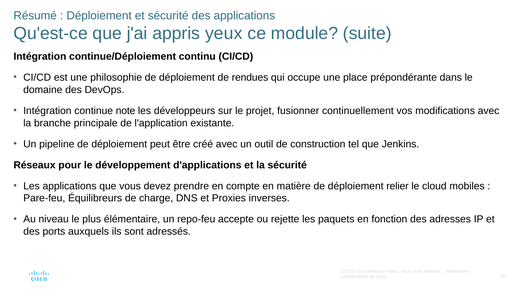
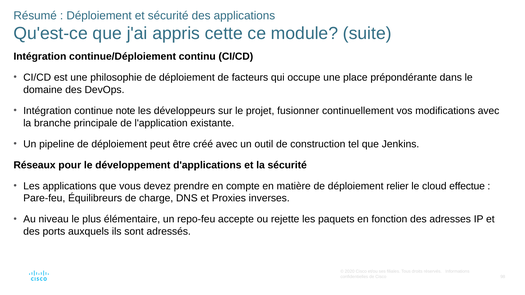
yeux: yeux -> cette
rendues: rendues -> facteurs
mobiles: mobiles -> effectue
